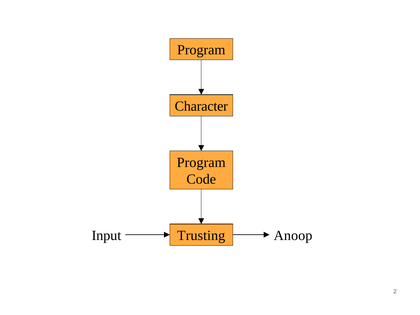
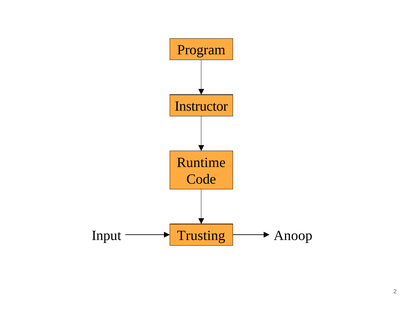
Character: Character -> Instructor
Program at (201, 162): Program -> Runtime
